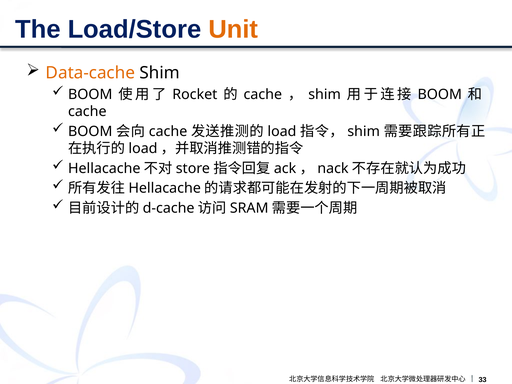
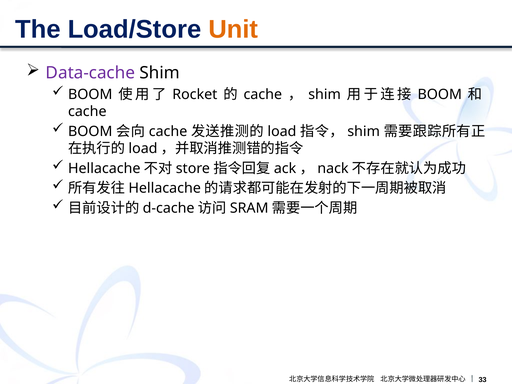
Data-cache colour: orange -> purple
